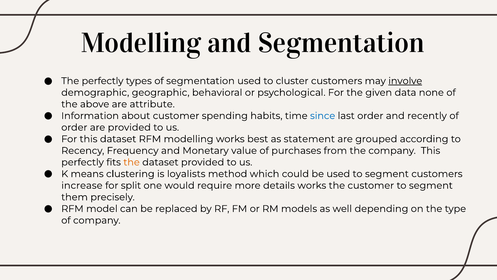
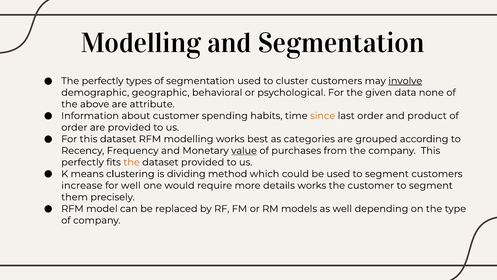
since colour: blue -> orange
recently: recently -> product
statement: statement -> categories
value underline: none -> present
loyalists: loyalists -> dividing
for split: split -> well
